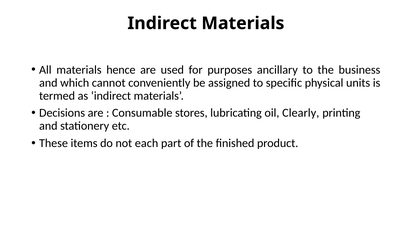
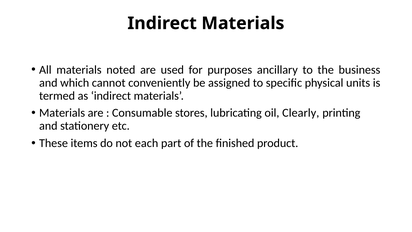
hence: hence -> noted
Decisions at (62, 113): Decisions -> Materials
